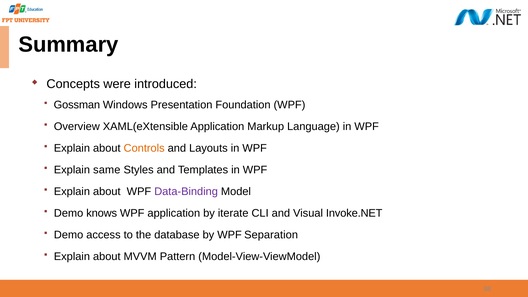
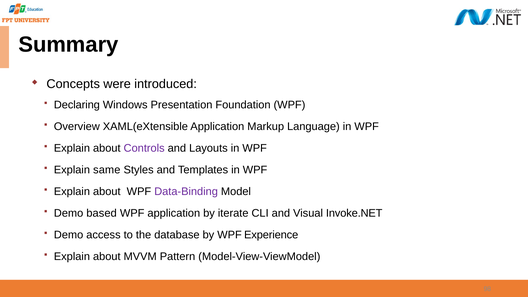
Gossman: Gossman -> Declaring
Controls colour: orange -> purple
knows: knows -> based
Separation: Separation -> Experience
